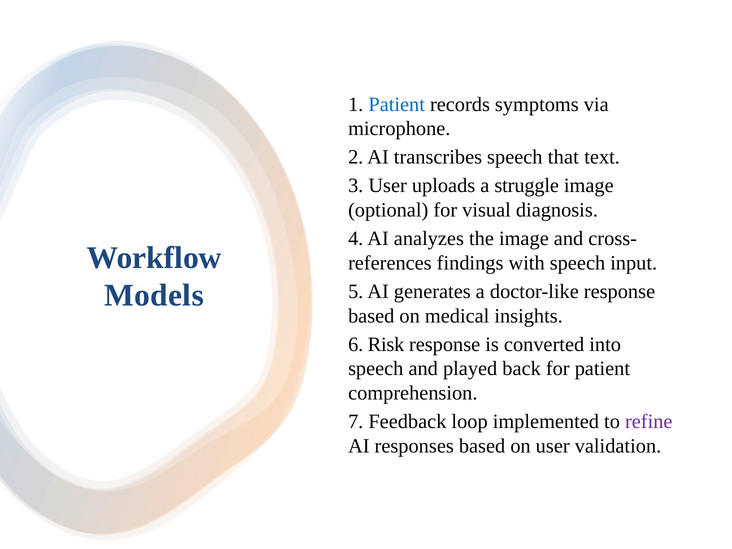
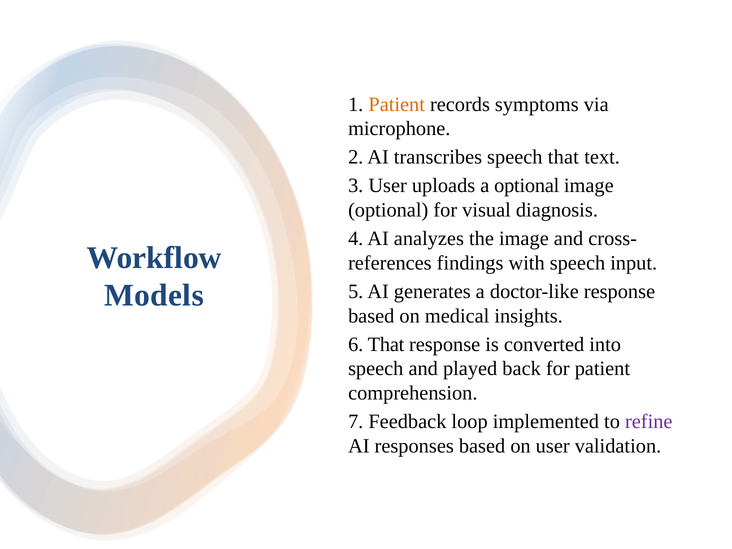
Patient at (397, 104) colour: blue -> orange
a struggle: struggle -> optional
6 Risk: Risk -> That
